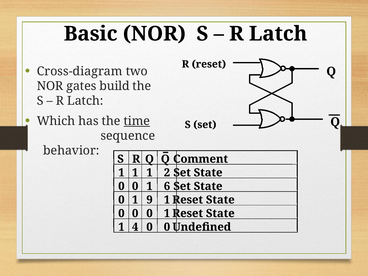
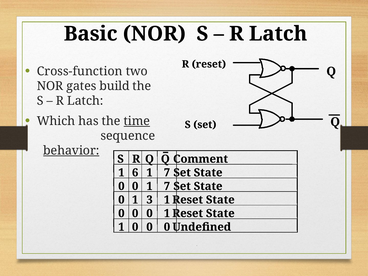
Cross-diagram: Cross-diagram -> Cross-function
behavior underline: none -> present
1 at (135, 173): 1 -> 6
2 at (167, 173): 2 -> 7
0 1 6: 6 -> 7
9: 9 -> 3
1 4: 4 -> 0
